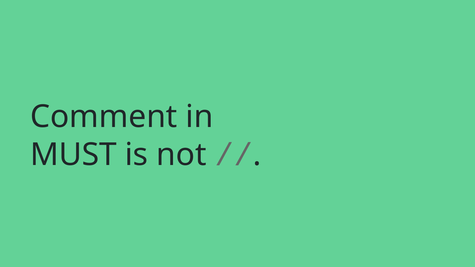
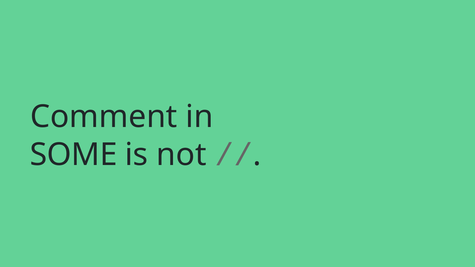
MUST: MUST -> SOME
